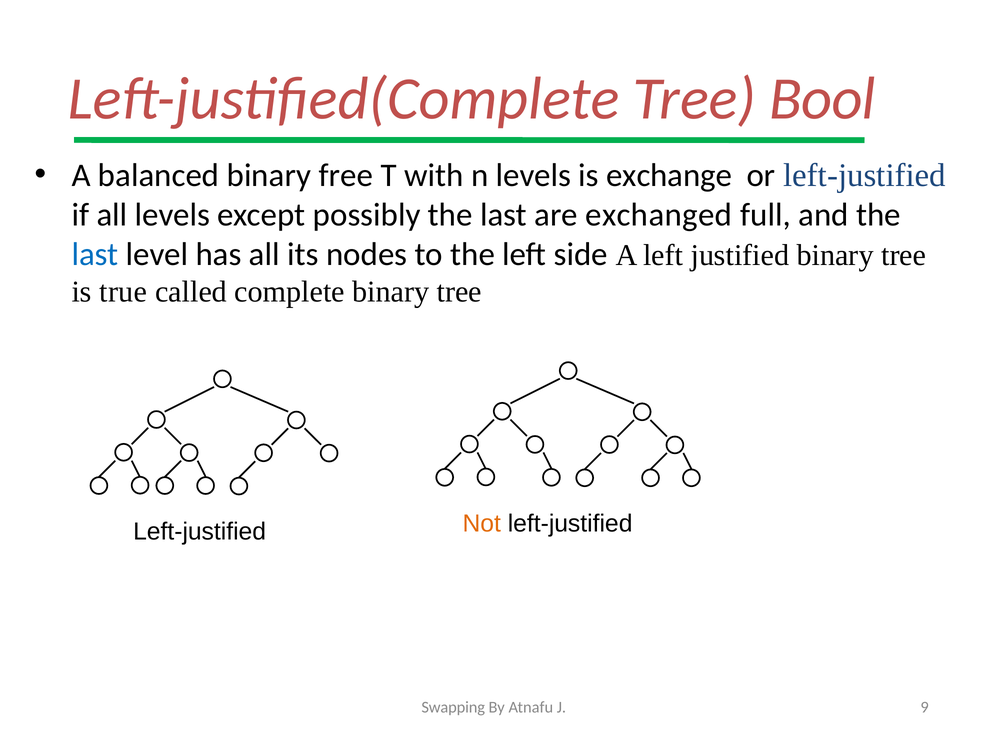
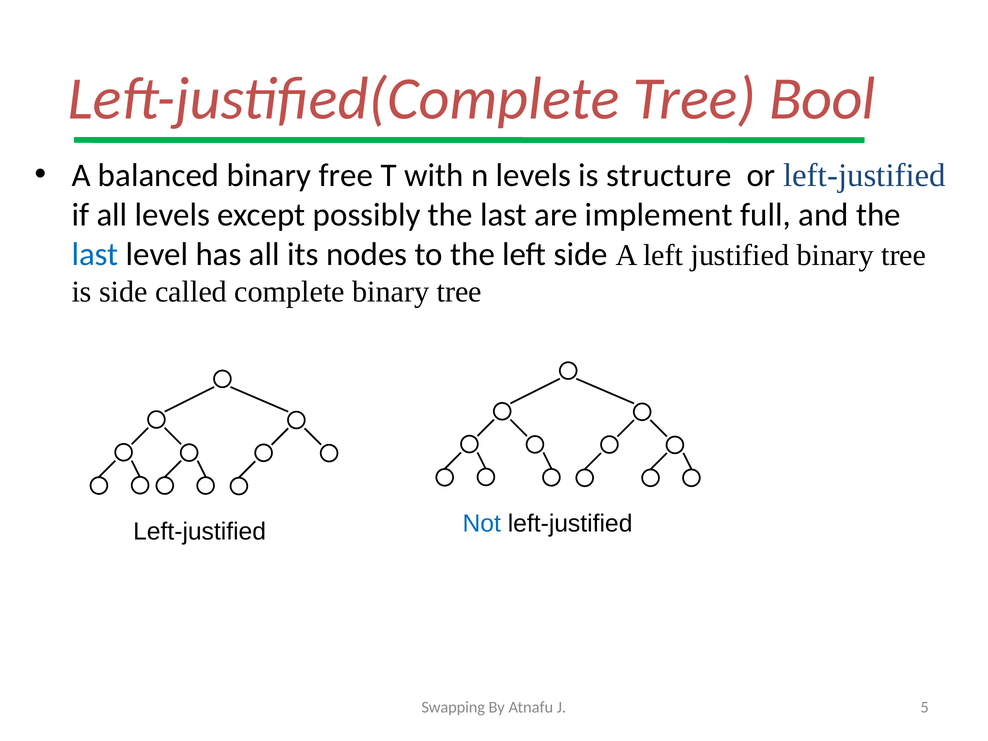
exchange: exchange -> structure
exchanged: exchanged -> implement
is true: true -> side
Not colour: orange -> blue
9: 9 -> 5
